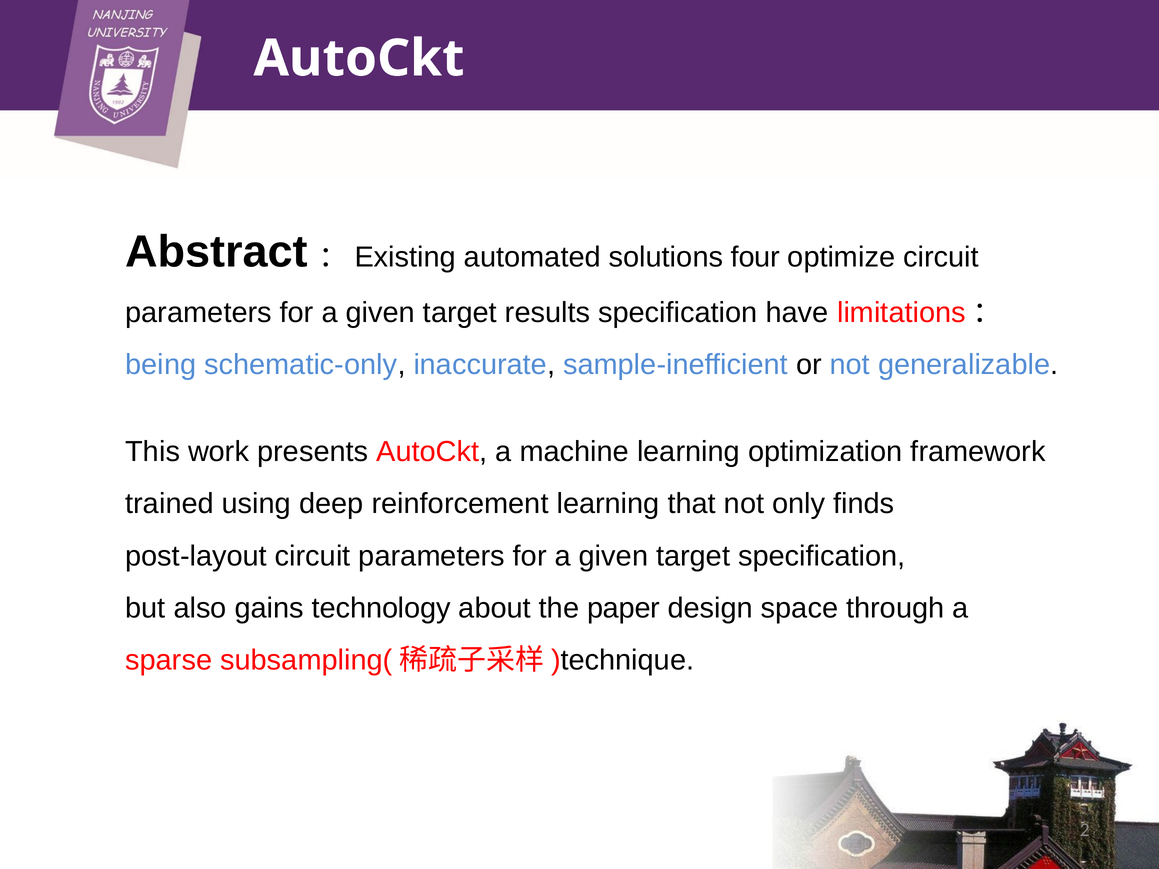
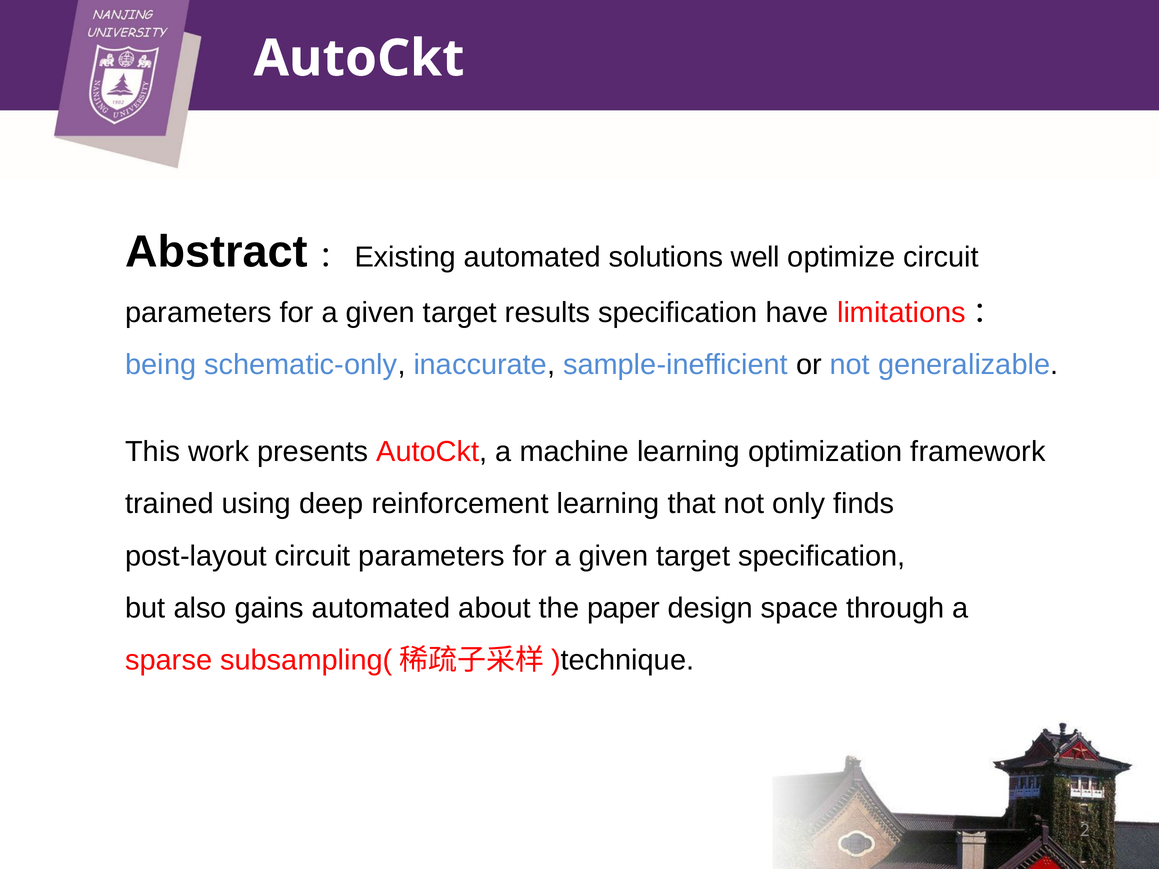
four: four -> well
gains technology: technology -> automated
